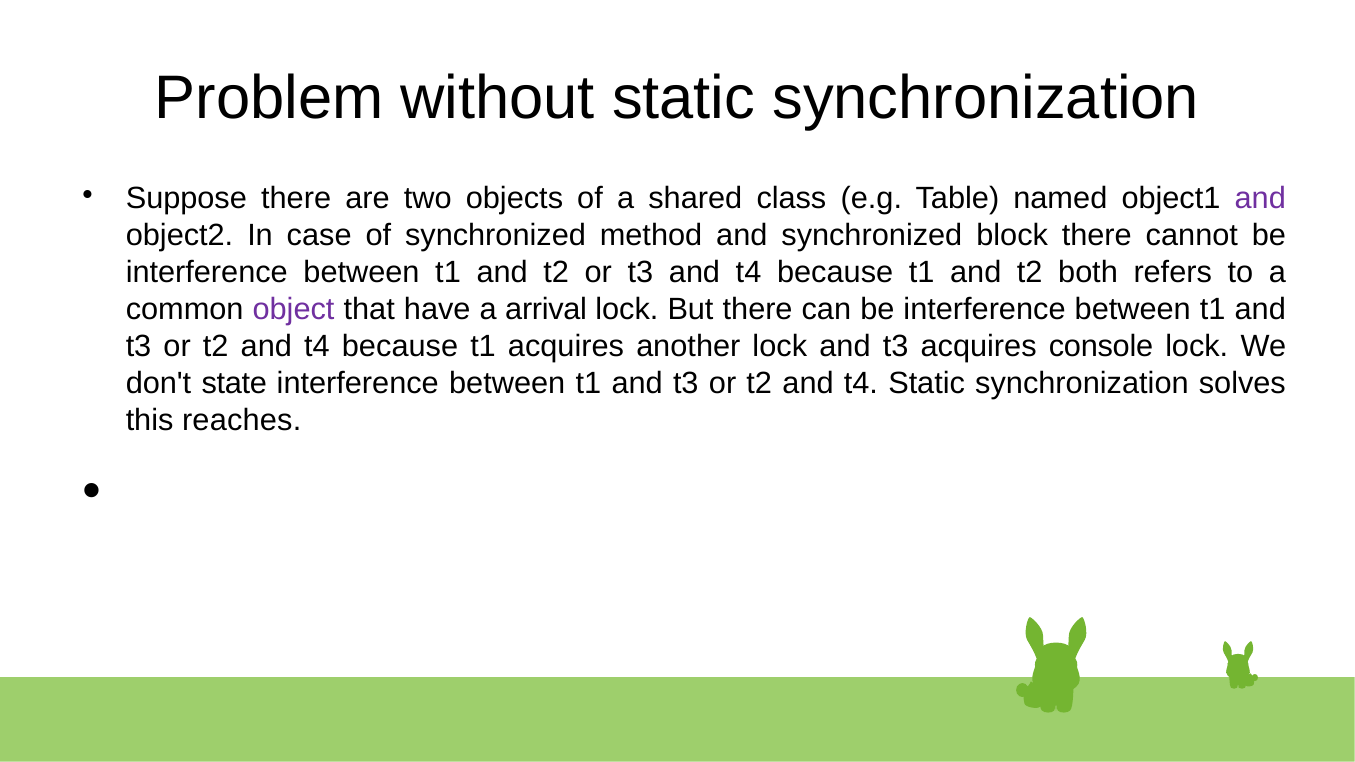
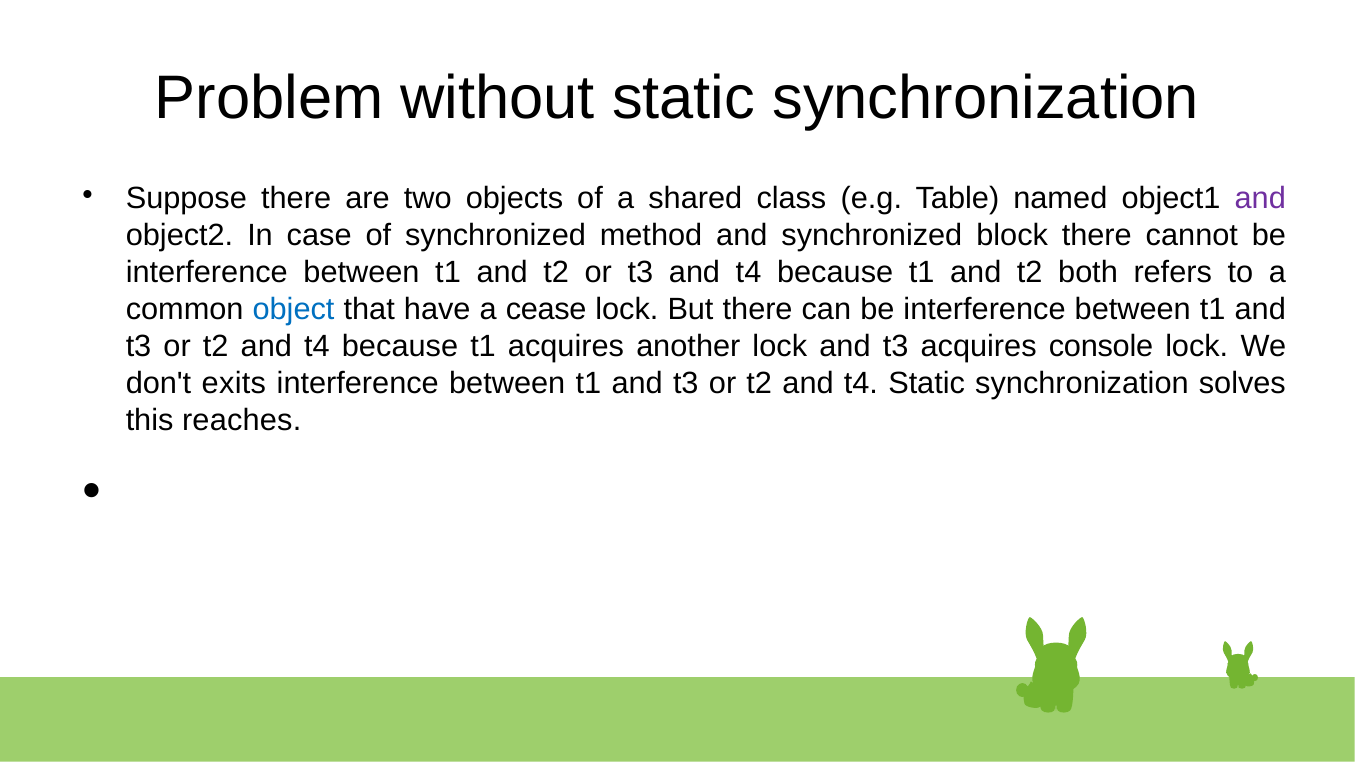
object colour: purple -> blue
arrival: arrival -> cease
state: state -> exits
